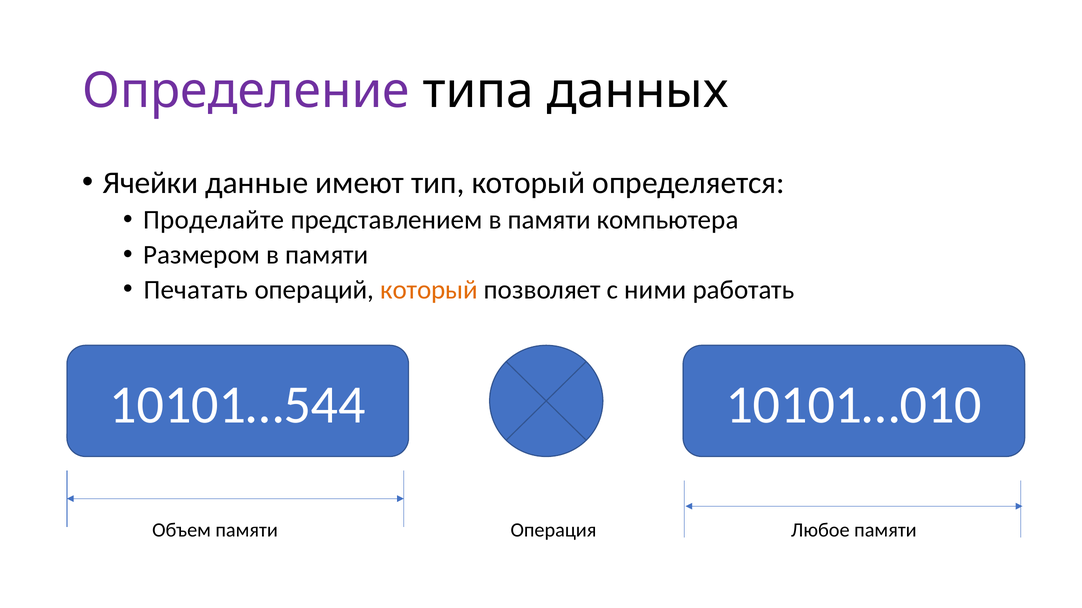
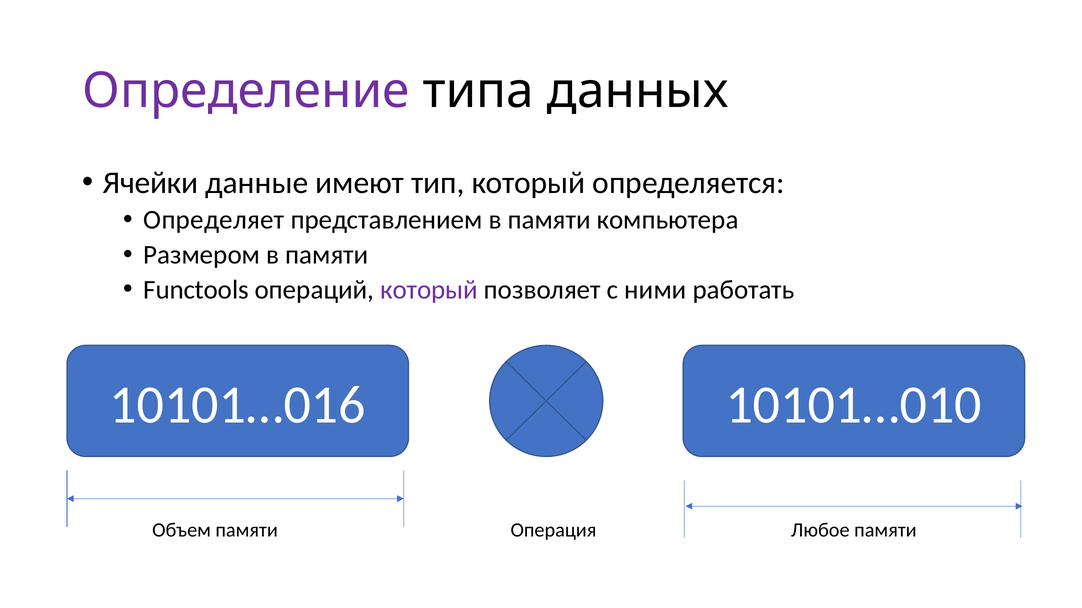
Проделайте: Проделайте -> Определяет
Печатать: Печатать -> Functools
который at (429, 290) colour: orange -> purple
10101…544: 10101…544 -> 10101…016
